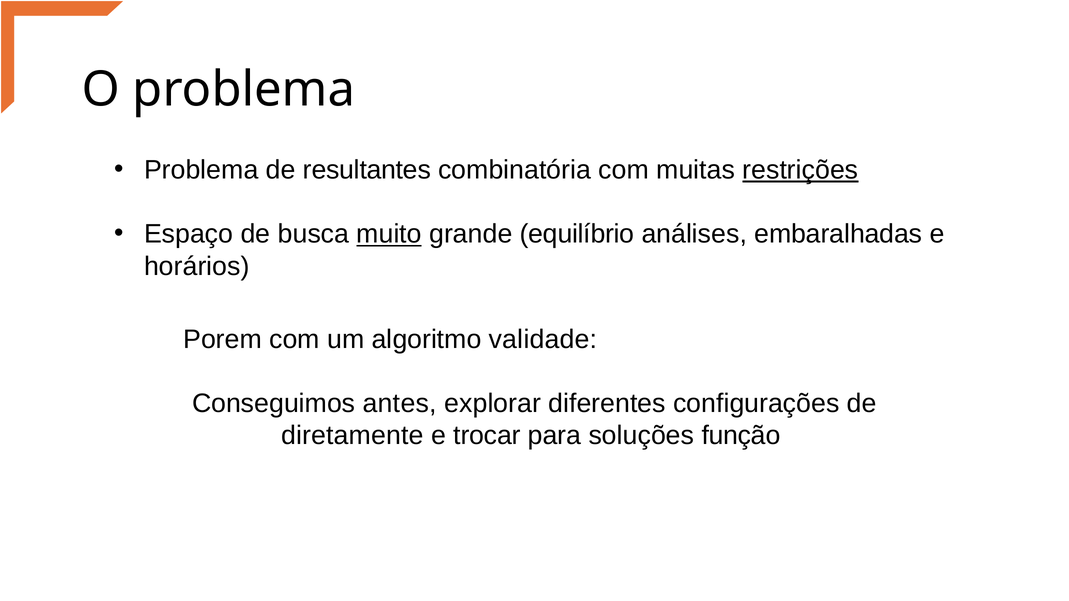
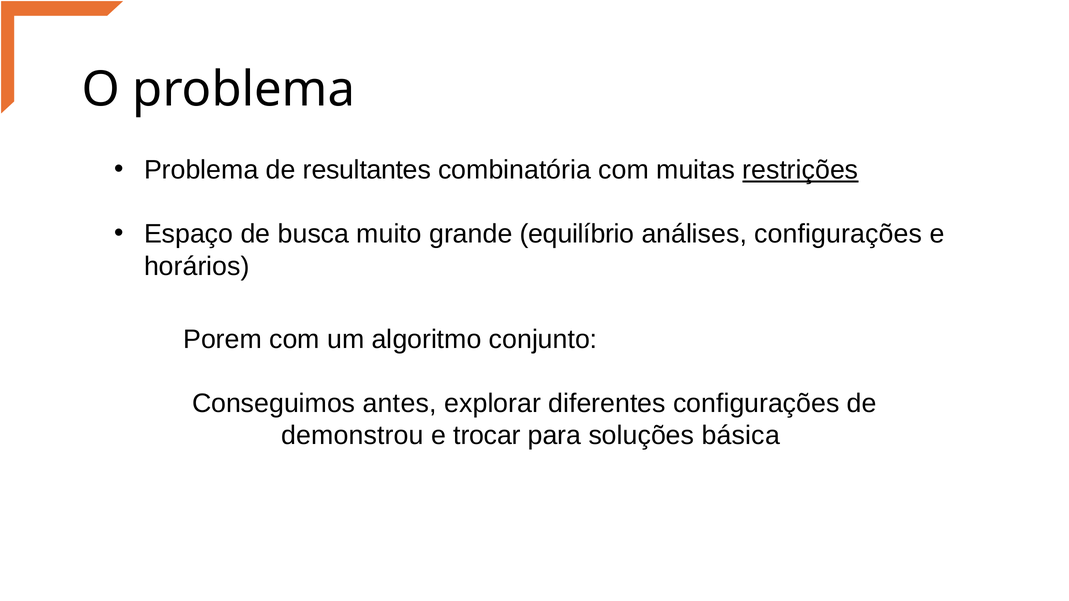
muito underline: present -> none
análises embaralhadas: embaralhadas -> configurações
validade: validade -> conjunto
diretamente: diretamente -> demonstrou
função: função -> básica
